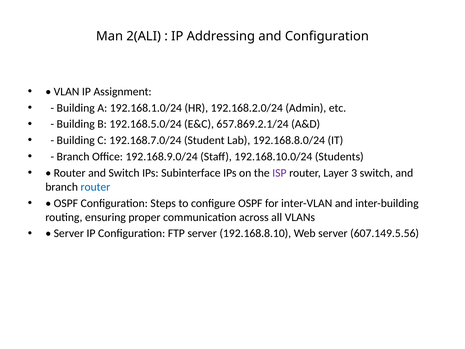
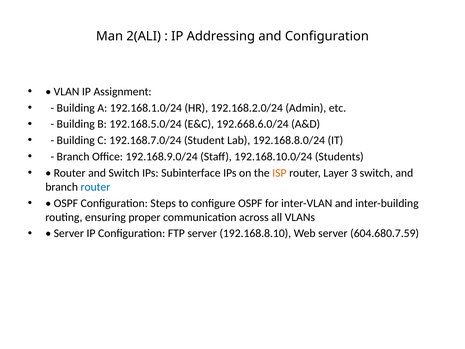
657.869.2.1/24: 657.869.2.1/24 -> 192.668.6.0/24
ISP colour: purple -> orange
607.149.5.56: 607.149.5.56 -> 604.680.7.59
